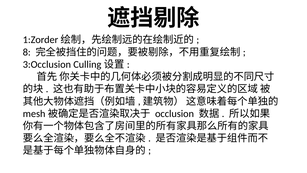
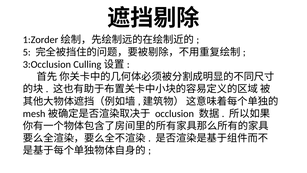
8: 8 -> 5
